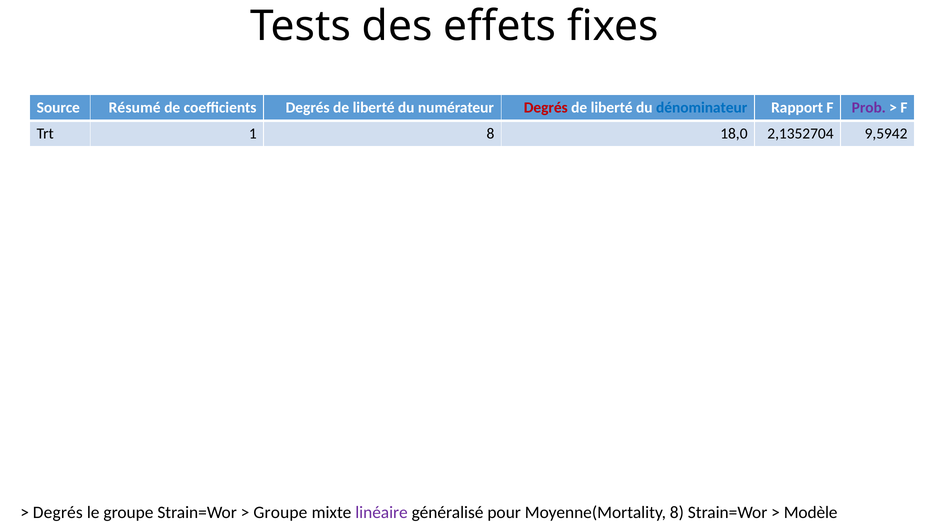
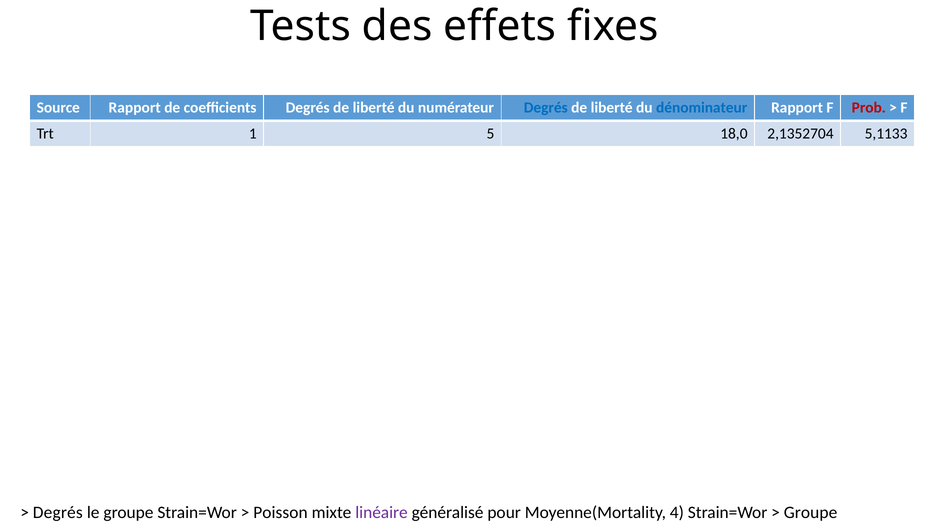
Source Résumé: Résumé -> Rapport
Degrés at (546, 108) colour: red -> blue
Prob colour: purple -> red
1 8: 8 -> 5
9,5942: 9,5942 -> 5,1133
Groupe at (280, 512): Groupe -> Poisson
Moyenne(Mortality 8: 8 -> 4
Modèle at (811, 512): Modèle -> Groupe
